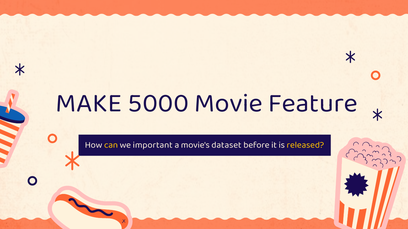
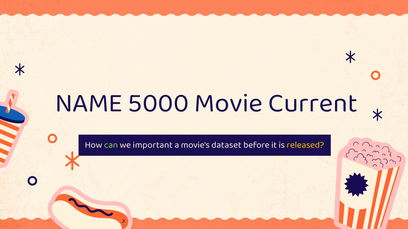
MAKE: MAKE -> NAME
Feature: Feature -> Current
can colour: yellow -> light green
